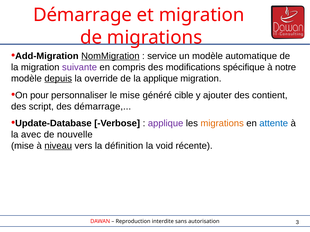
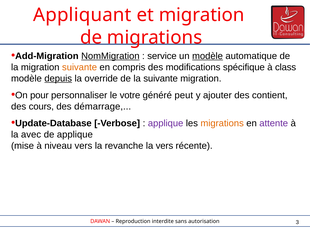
Démarrage at (83, 15): Démarrage -> Appliquant
modèle at (208, 56) underline: none -> present
suivante at (80, 67) colour: purple -> orange
notre: notre -> class
la applique: applique -> suivante
le mise: mise -> votre
cible: cible -> peut
script: script -> cours
attente colour: blue -> purple
de nouvelle: nouvelle -> applique
niveau underline: present -> none
définition: définition -> revanche
la void: void -> vers
